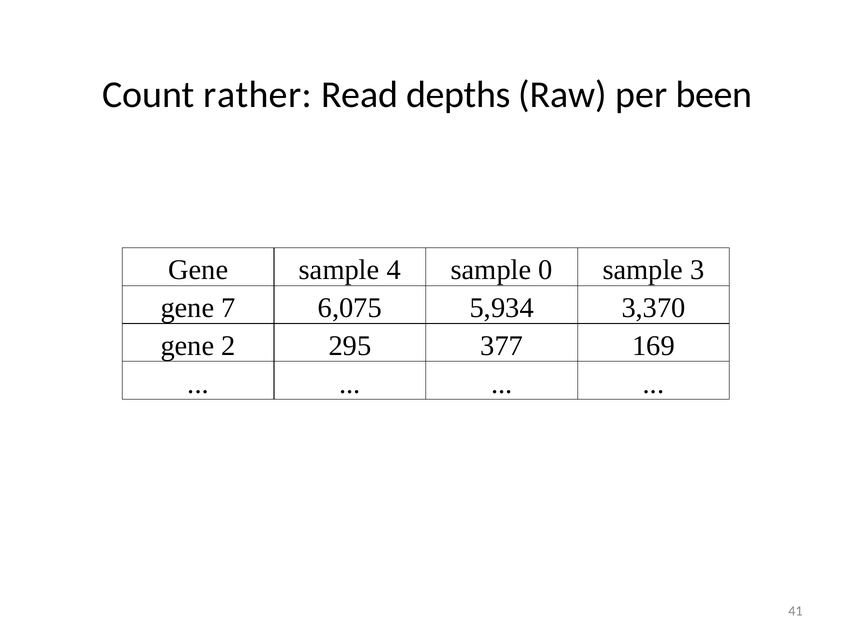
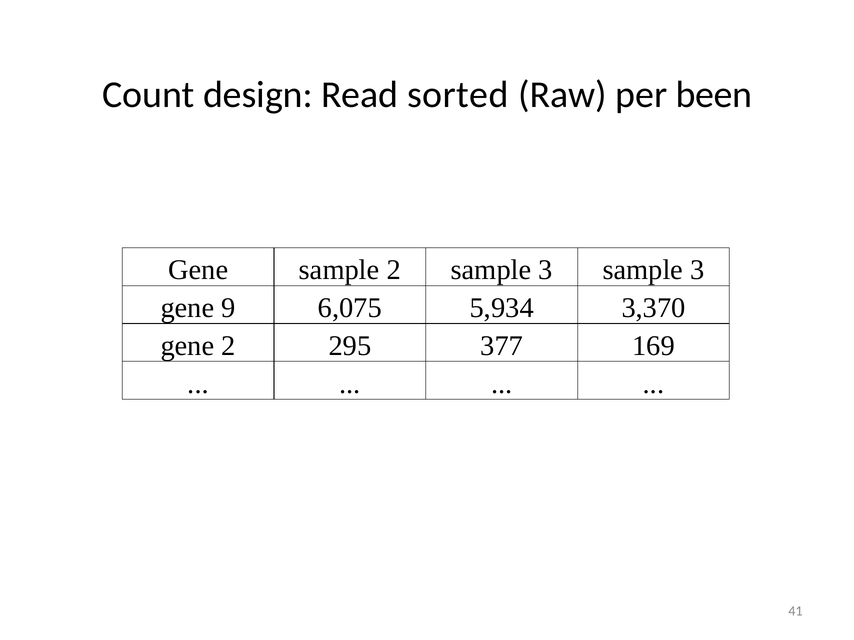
rather: rather -> design
depths: depths -> sorted
sample 4: 4 -> 2
0 at (546, 270): 0 -> 3
7: 7 -> 9
